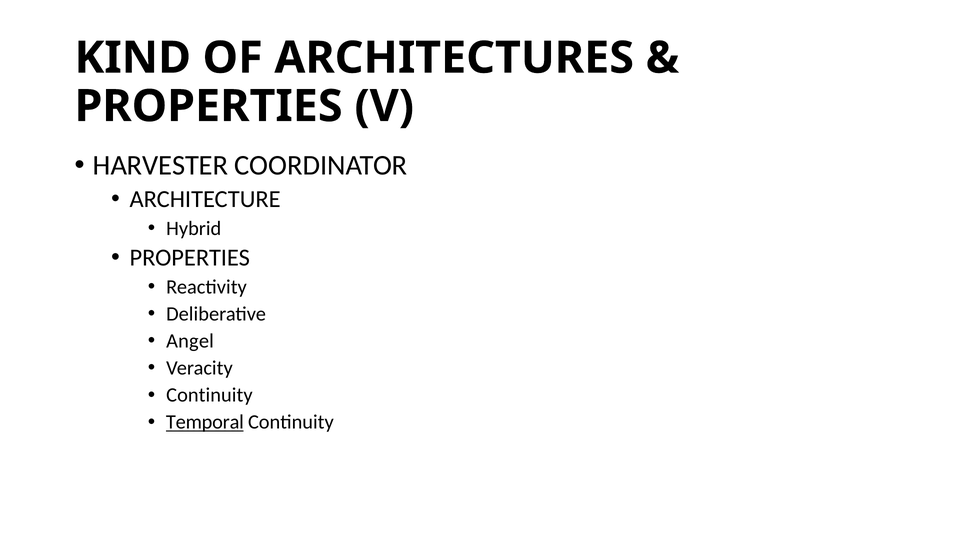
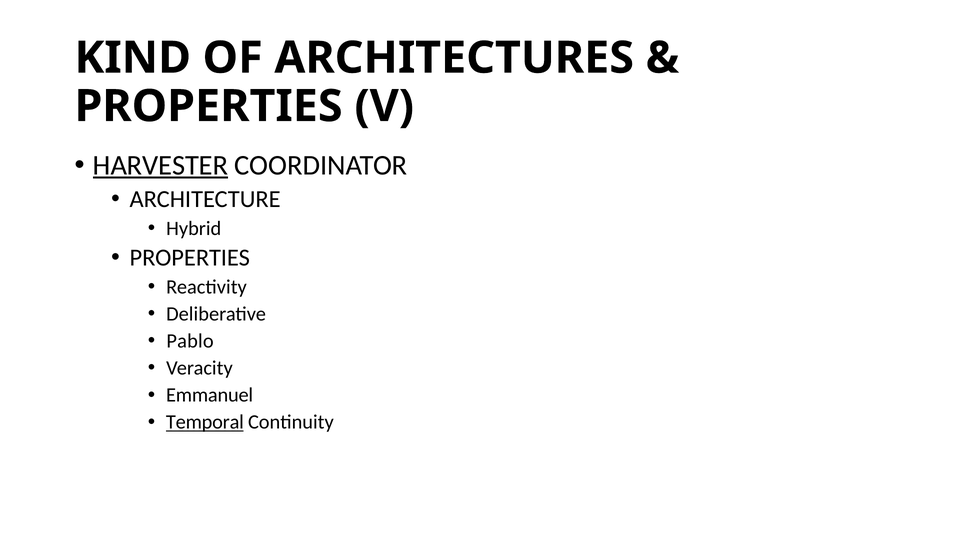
HARVESTER underline: none -> present
Angel: Angel -> Pablo
Continuity at (209, 395): Continuity -> Emmanuel
